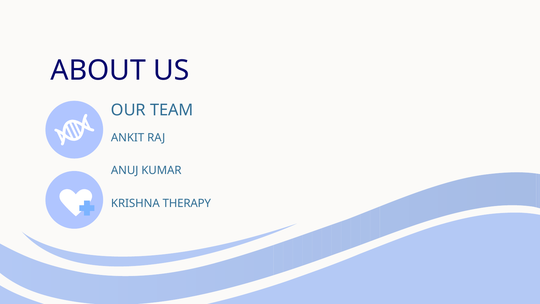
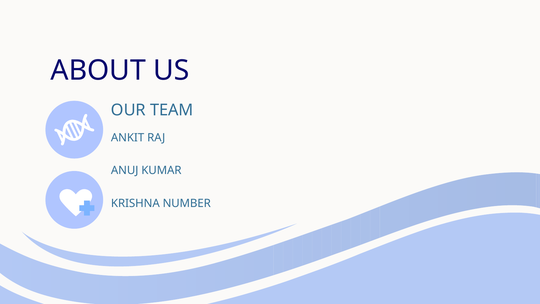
THERAPY: THERAPY -> NUMBER
